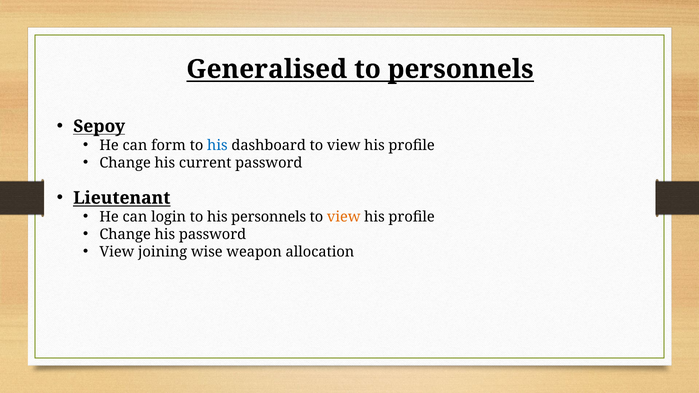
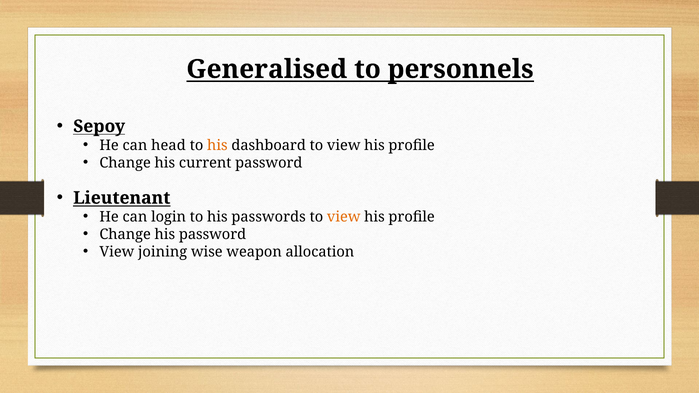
form: form -> head
his at (217, 145) colour: blue -> orange
his personnels: personnels -> passwords
